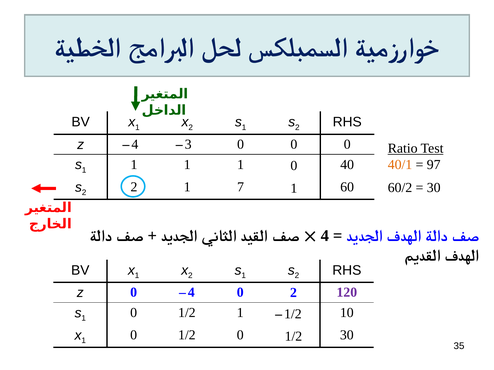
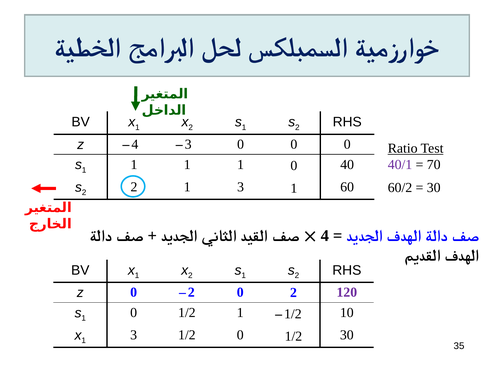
40/1 colour: orange -> purple
97: 97 -> 70
2 1 7: 7 -> 3
4 at (191, 293): 4 -> 2
0 at (134, 336): 0 -> 3
